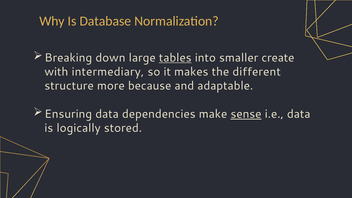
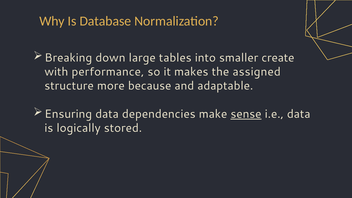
tables underline: present -> none
intermediary: intermediary -> performance
different: different -> assigned
